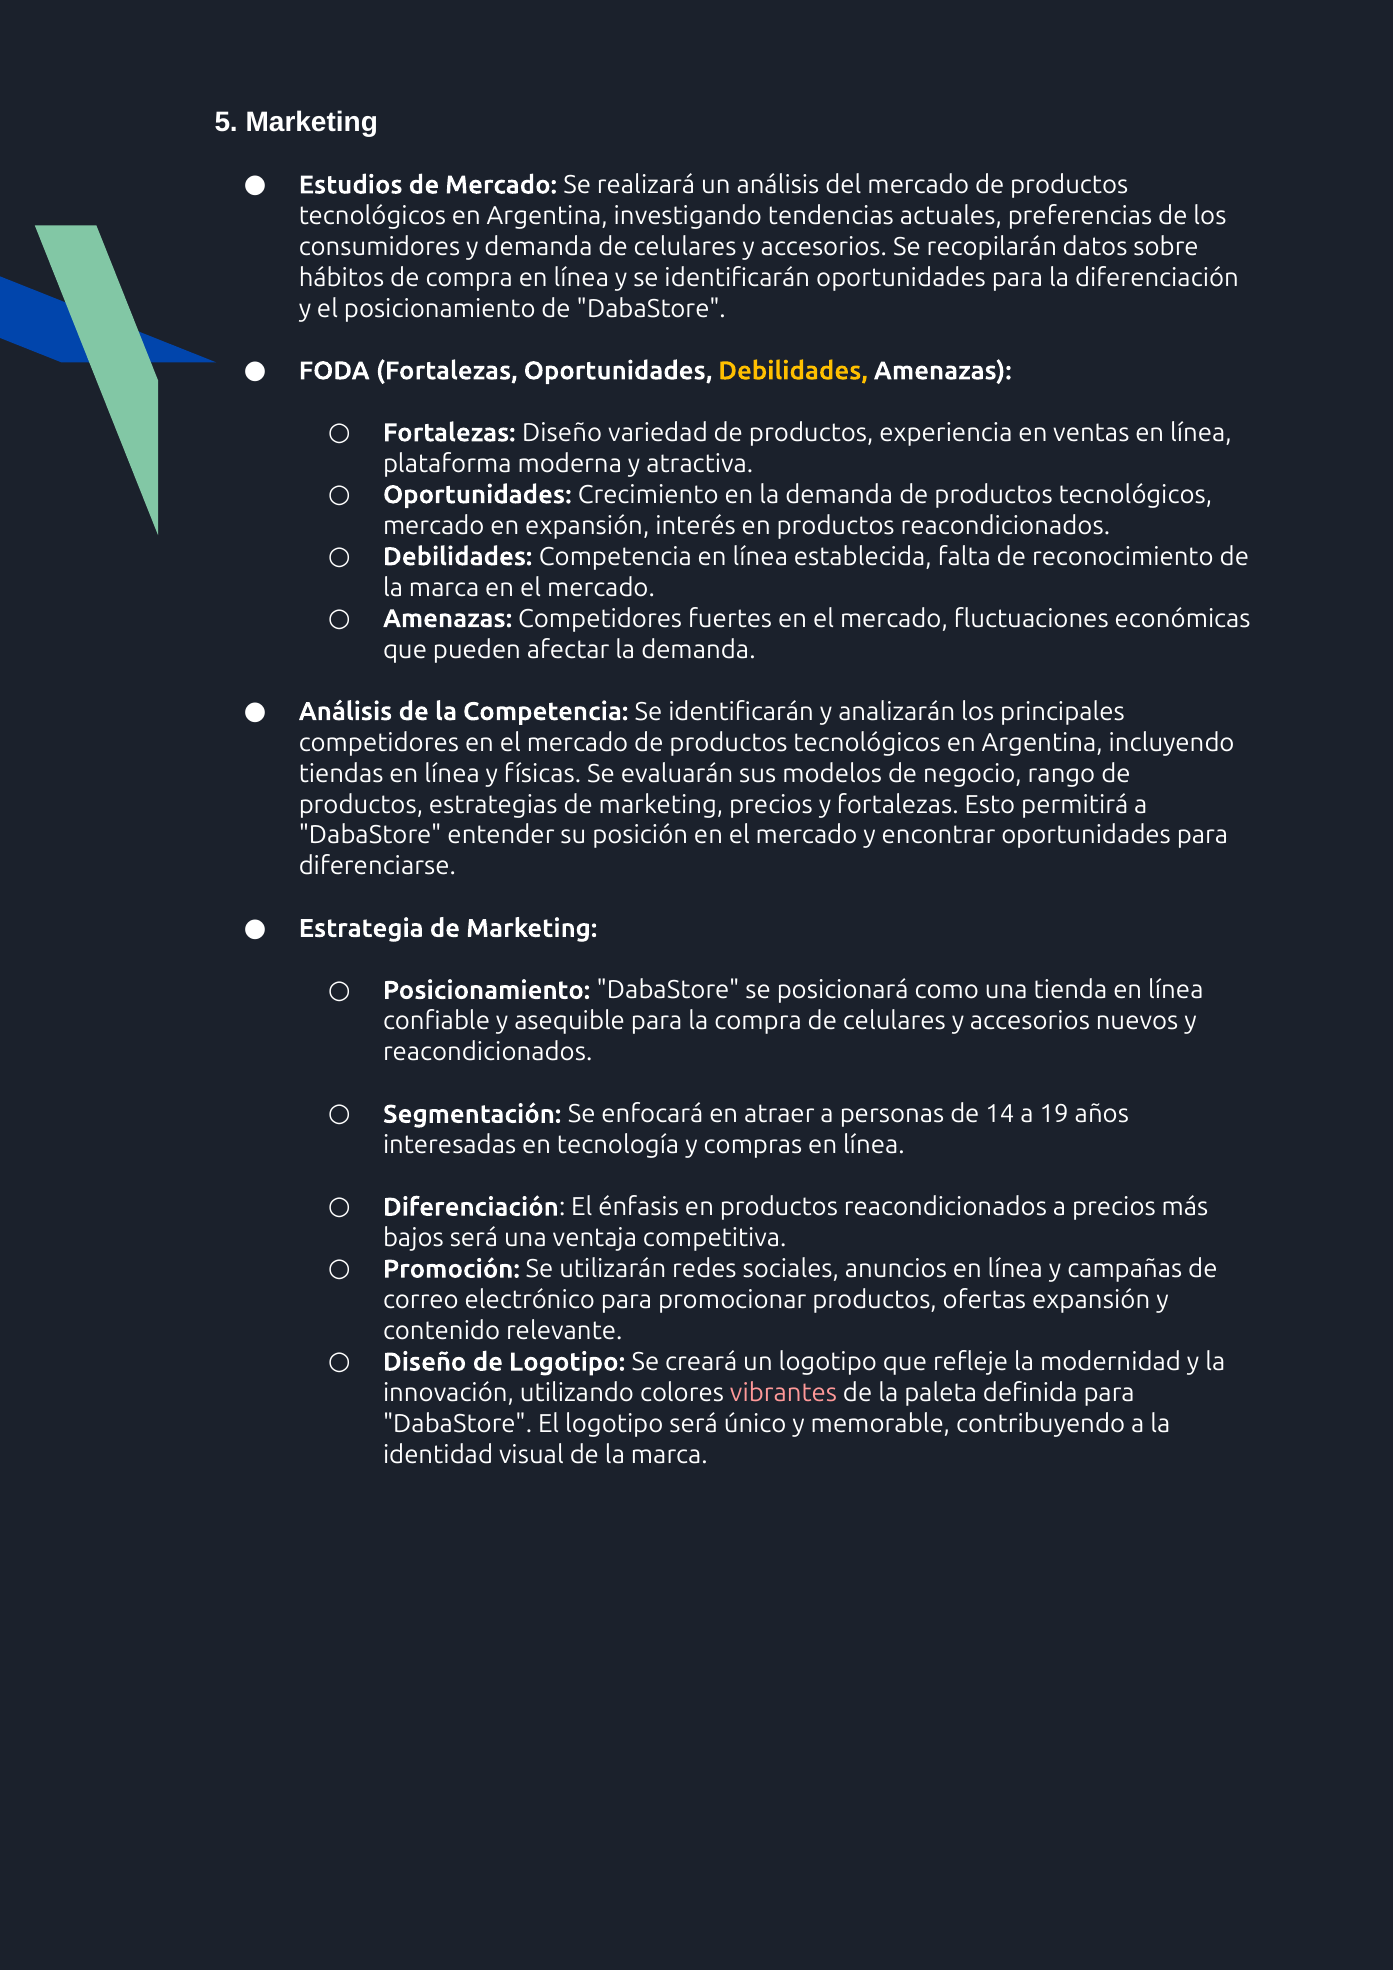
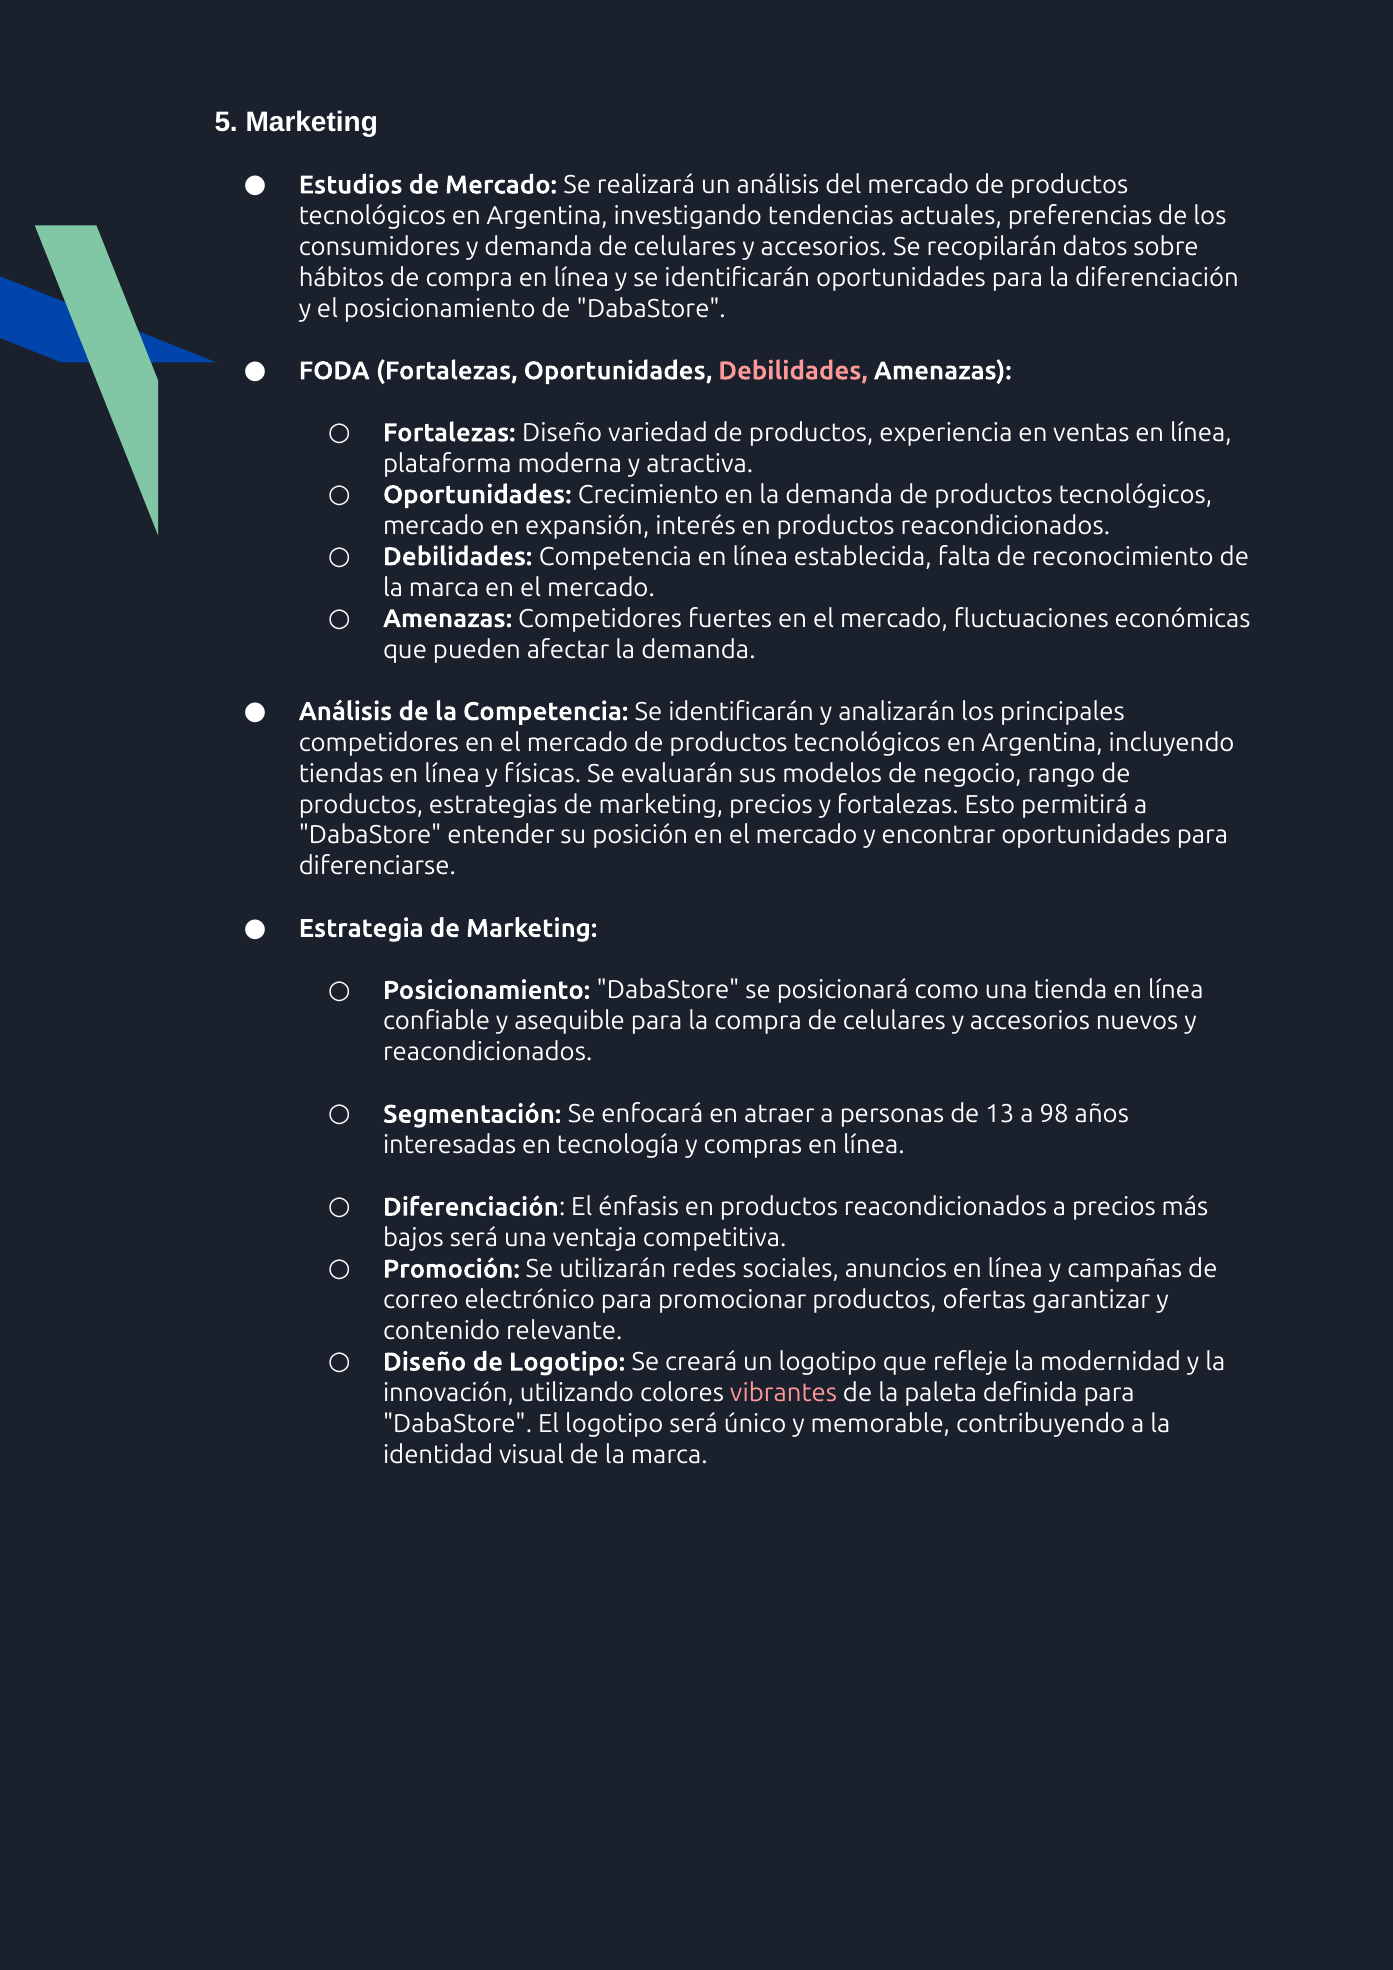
Debilidades at (793, 371) colour: yellow -> pink
14: 14 -> 13
19: 19 -> 98
ofertas expansión: expansión -> garantizar
